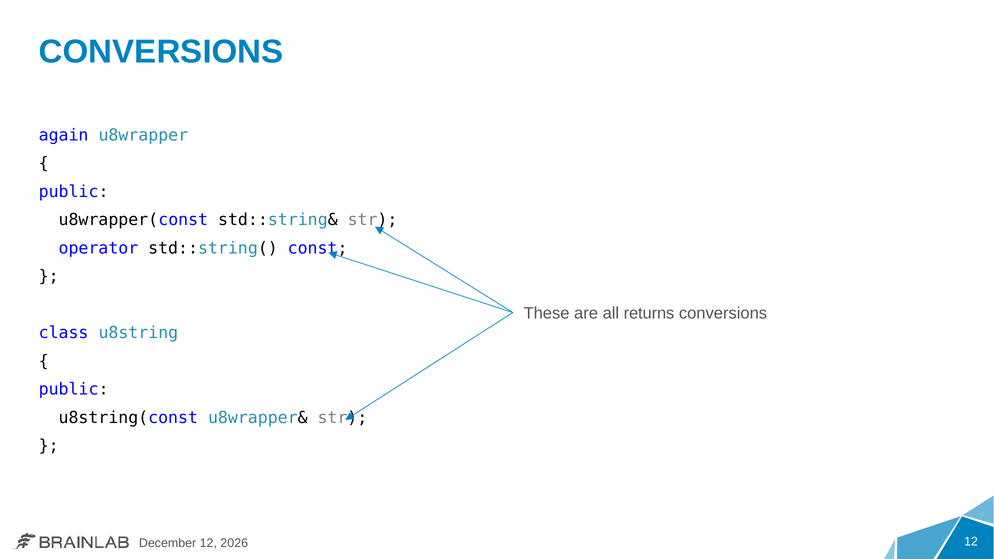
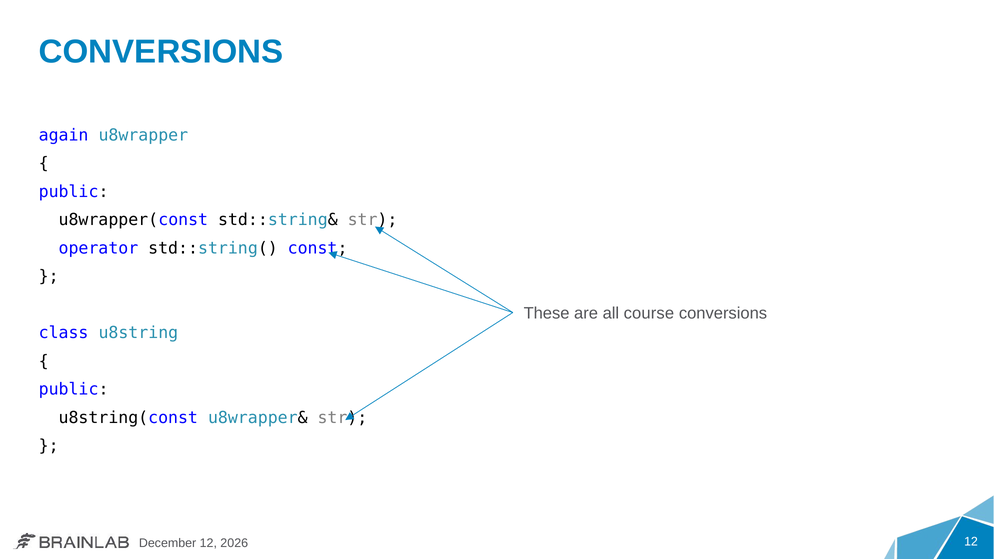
returns: returns -> course
